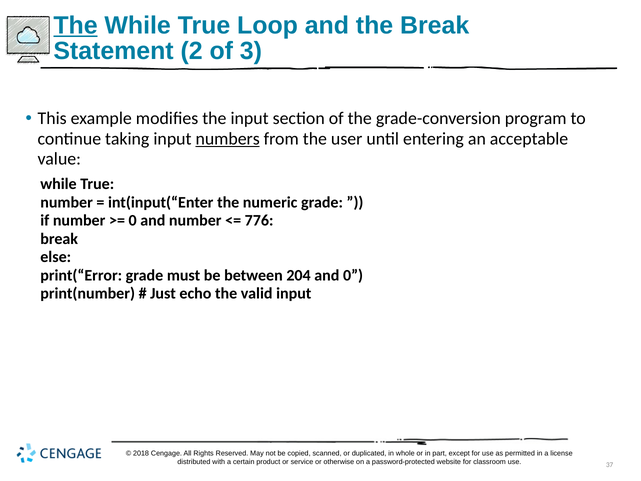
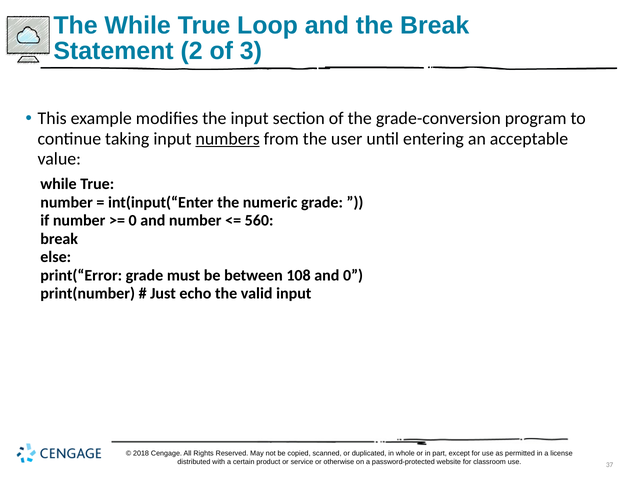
The at (76, 26) underline: present -> none
776: 776 -> 560
204: 204 -> 108
